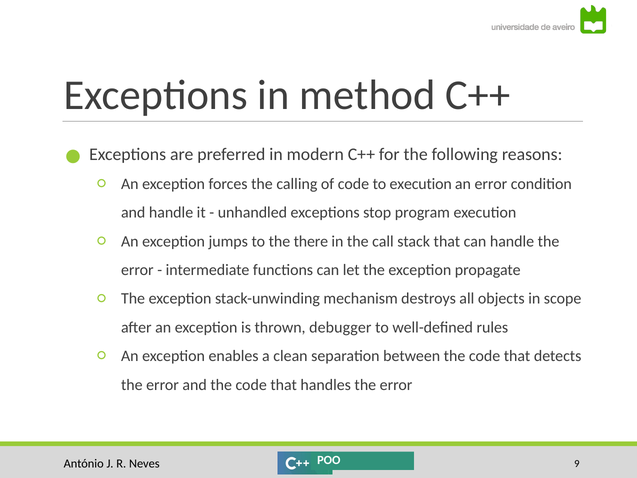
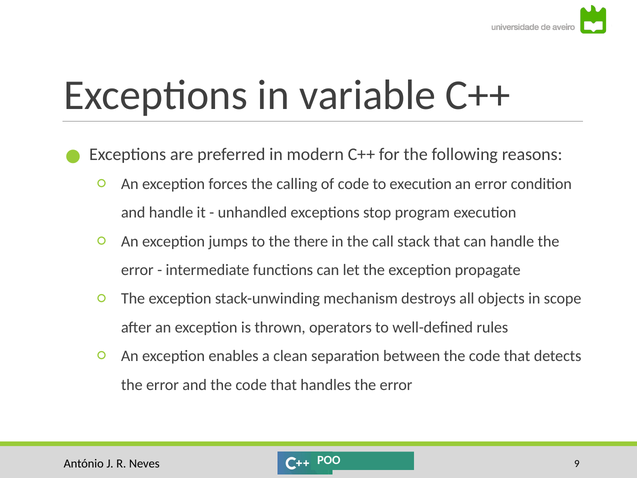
method: method -> variable
debugger: debugger -> operators
